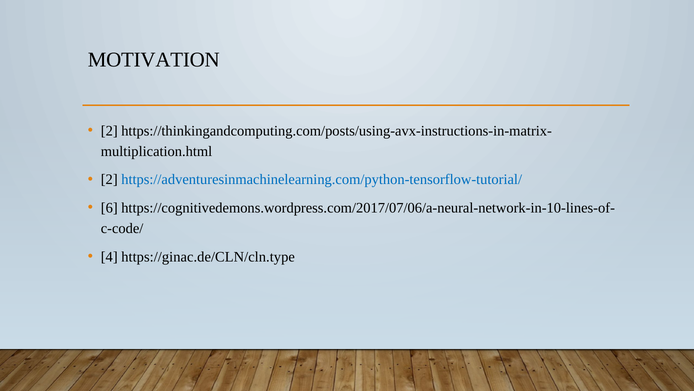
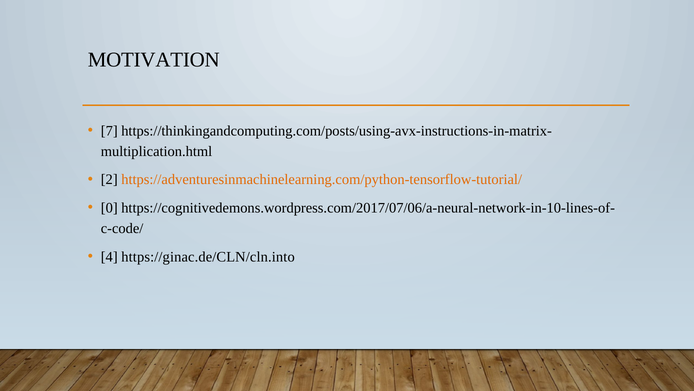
2 at (109, 131): 2 -> 7
https://adventuresinmachinelearning.com/python-tensorflow-tutorial/ colour: blue -> orange
6: 6 -> 0
https://ginac.de/CLN/cln.type: https://ginac.de/CLN/cln.type -> https://ginac.de/CLN/cln.into
